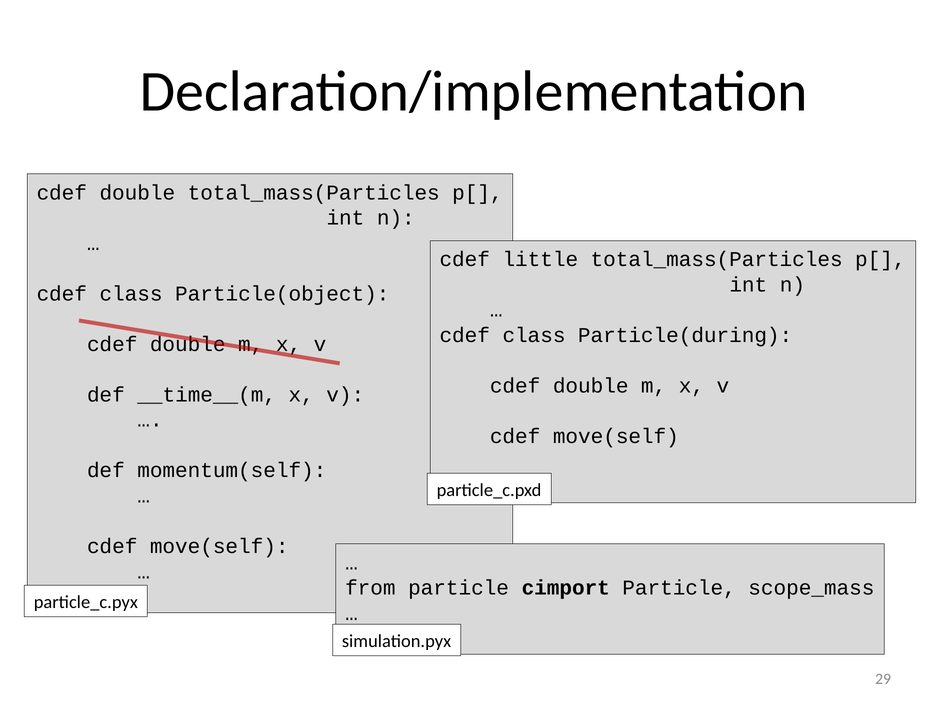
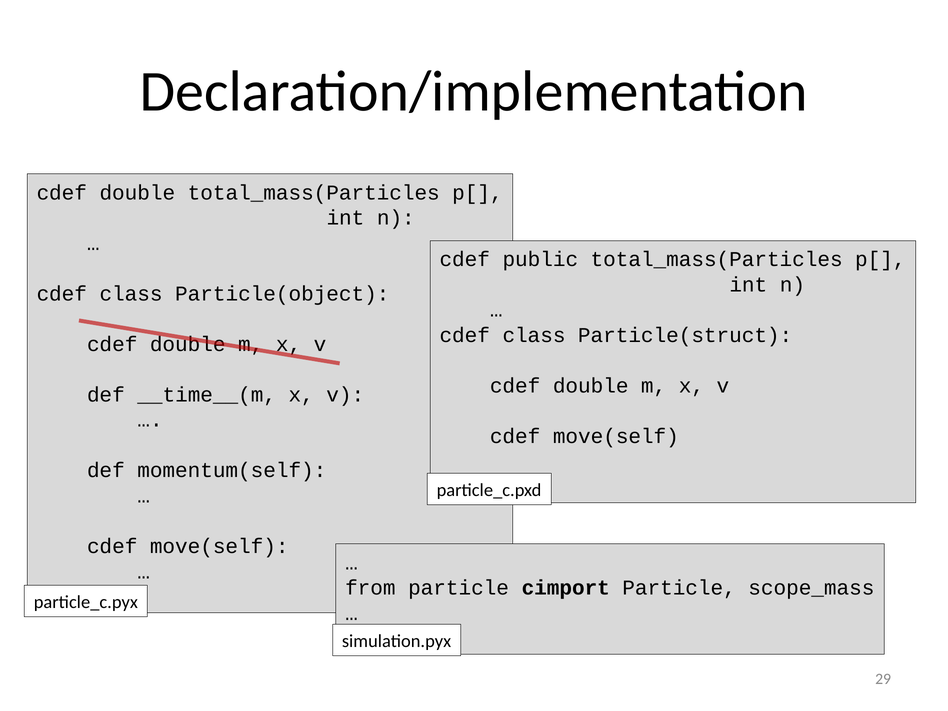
little: little -> public
Particle(during: Particle(during -> Particle(struct
